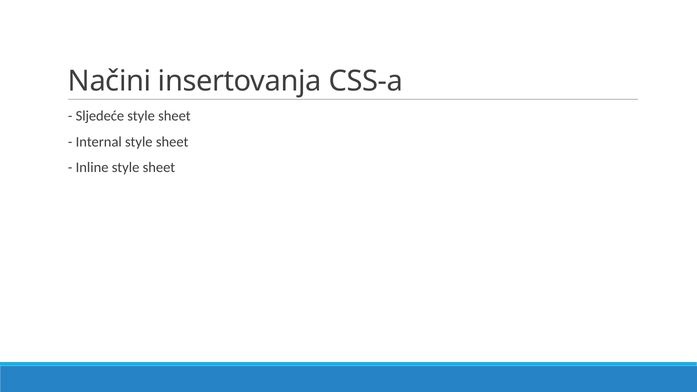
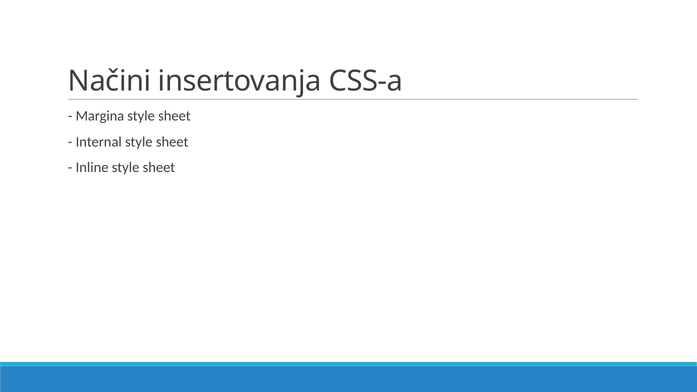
Sljedeće: Sljedeće -> Margina
